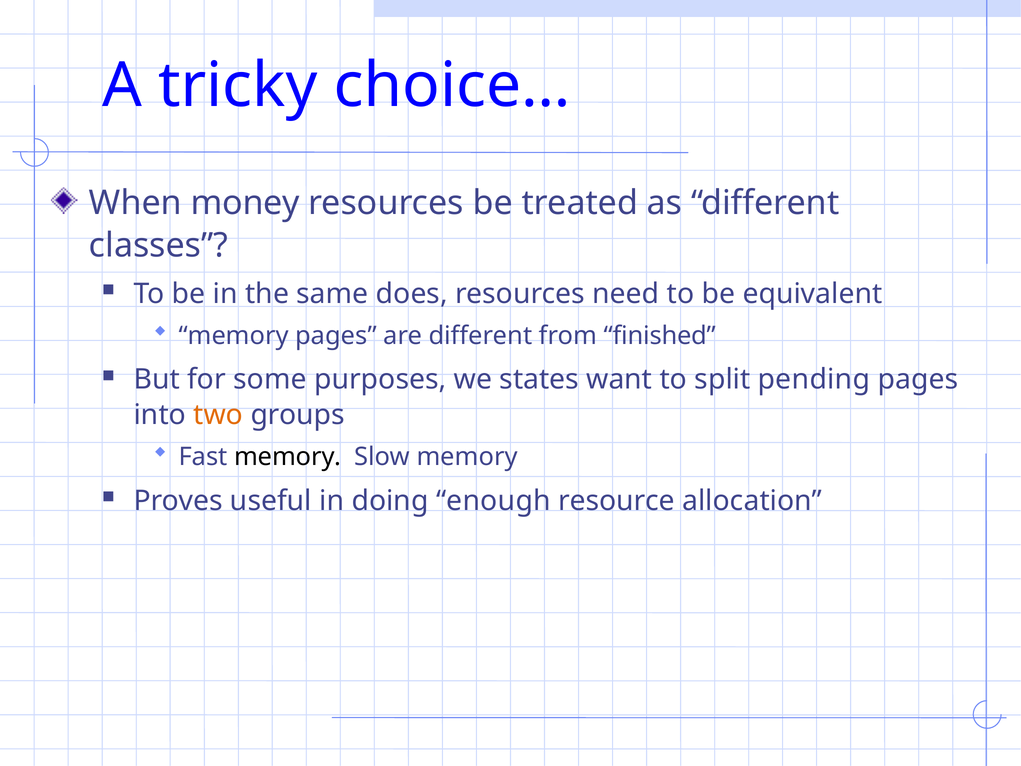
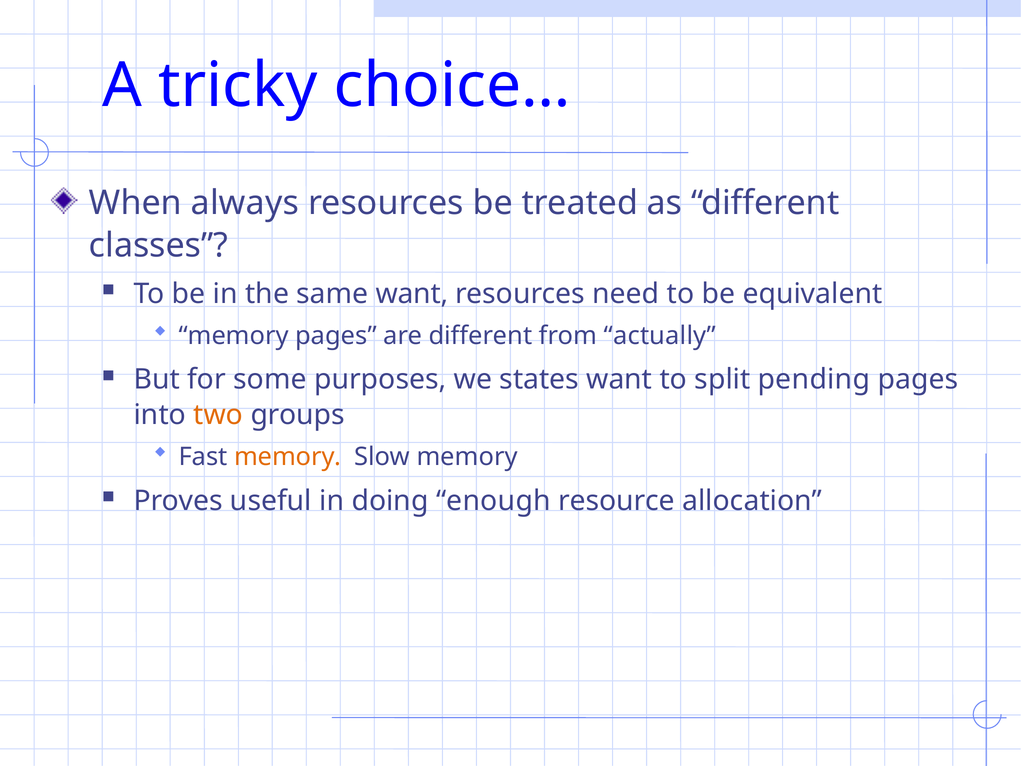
money: money -> always
same does: does -> want
finished: finished -> actually
memory at (288, 457) colour: black -> orange
